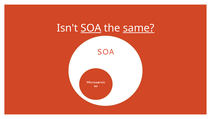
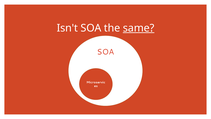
SOA at (91, 28) underline: present -> none
